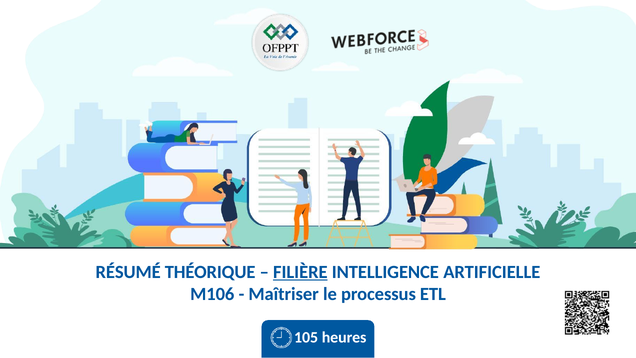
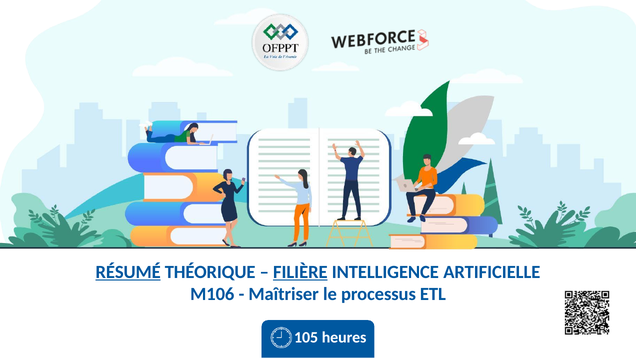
RÉSUMÉ underline: none -> present
